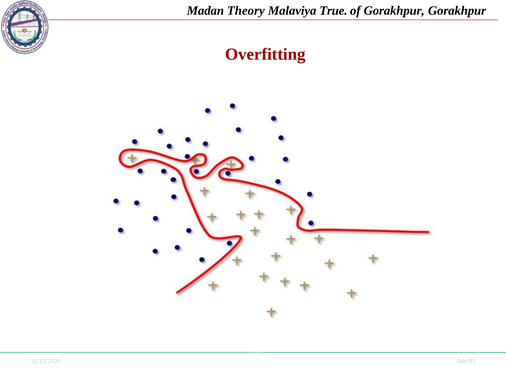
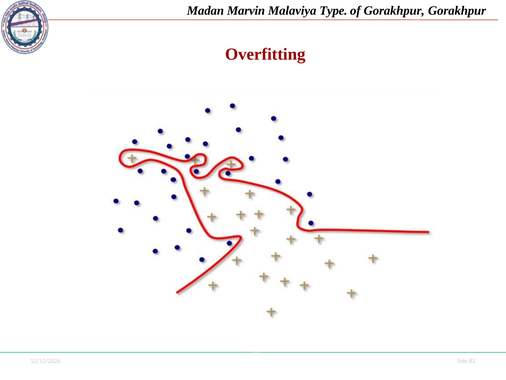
Theory: Theory -> Marvin
True: True -> Type
